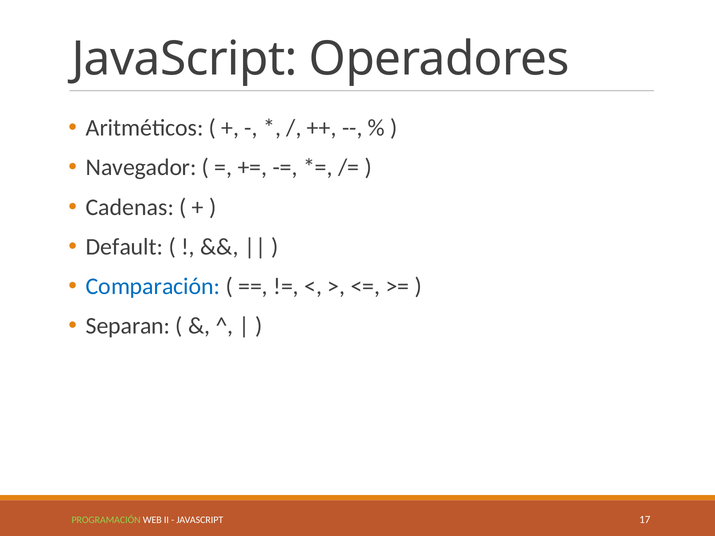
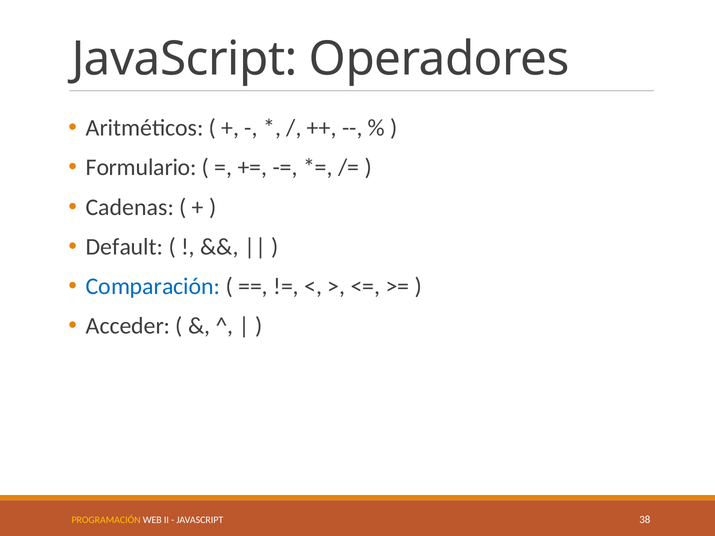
Navegador: Navegador -> Formulario
Separan: Separan -> Acceder
PROGRAMACIÓN colour: light green -> yellow
17: 17 -> 38
